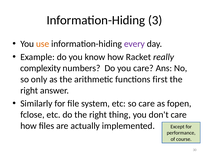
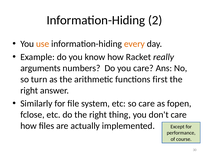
3: 3 -> 2
every colour: purple -> orange
complexity: complexity -> arguments
only: only -> turn
